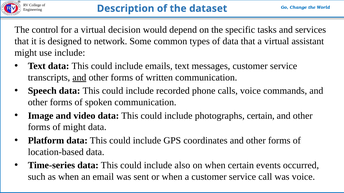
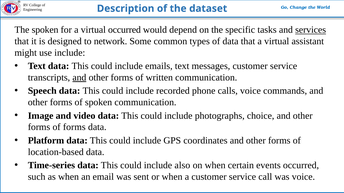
The control: control -> spoken
virtual decision: decision -> occurred
services underline: none -> present
photographs certain: certain -> choice
of might: might -> forms
